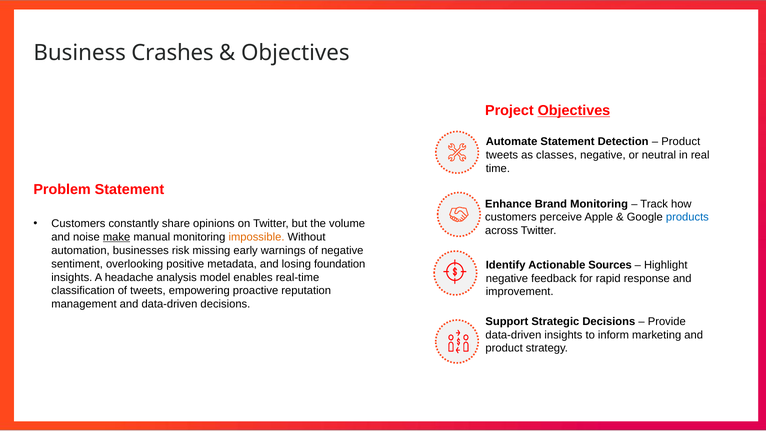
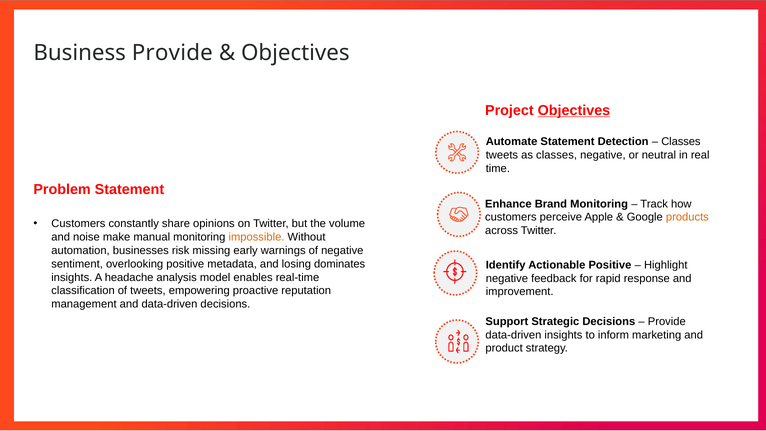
Business Crashes: Crashes -> Provide
Product at (681, 142): Product -> Classes
products colour: blue -> orange
make underline: present -> none
foundation: foundation -> dominates
Actionable Sources: Sources -> Positive
